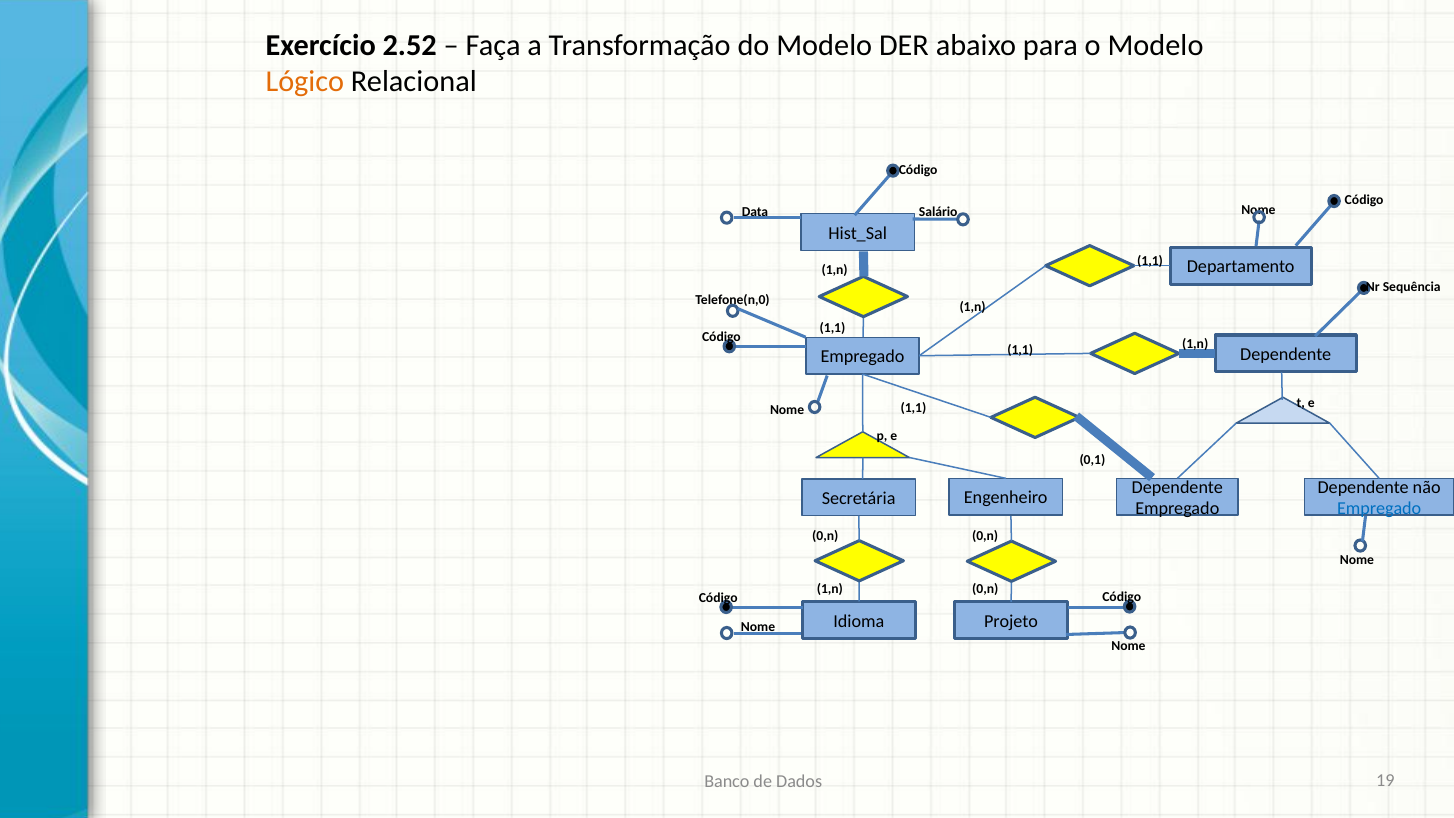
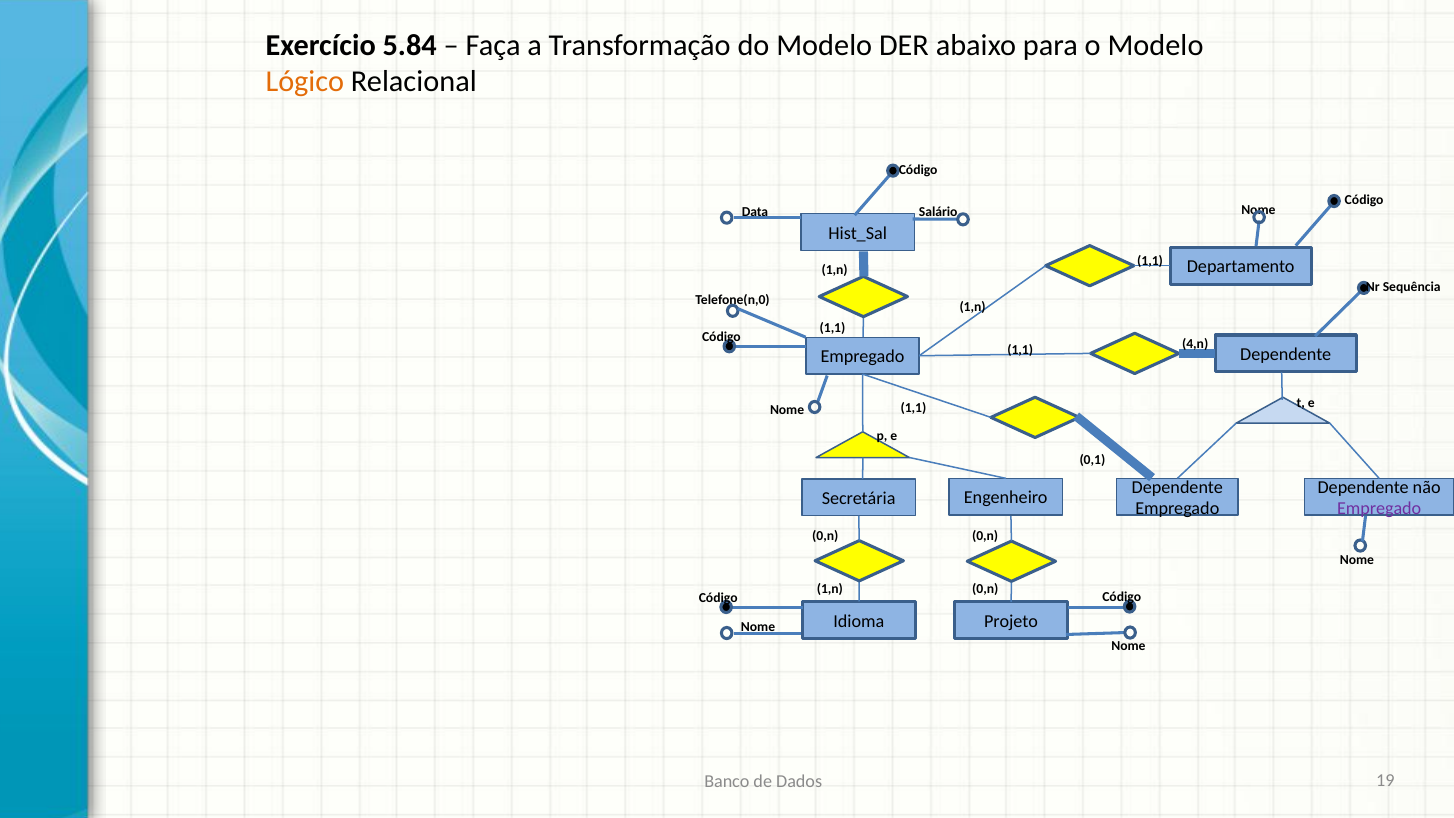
2.52: 2.52 -> 5.84
1,n at (1195, 344): 1,n -> 4,n
Empregado at (1379, 509) colour: blue -> purple
